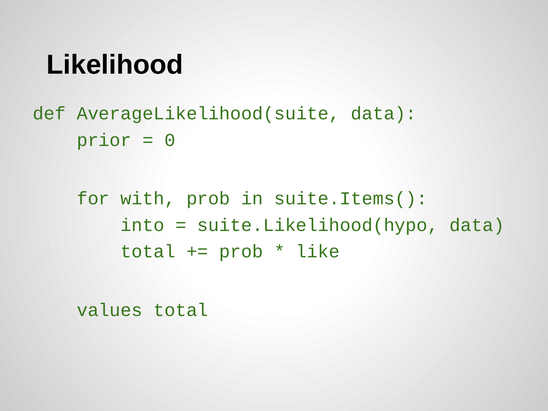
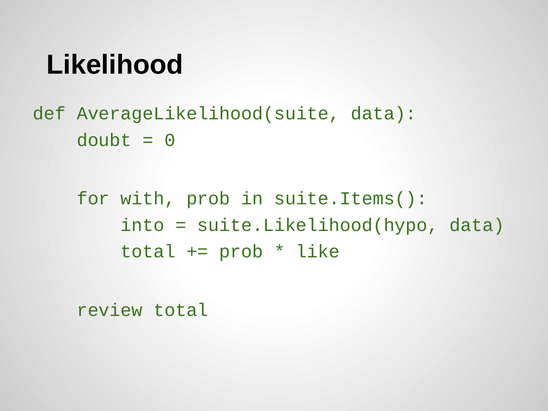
prior: prior -> doubt
values: values -> review
